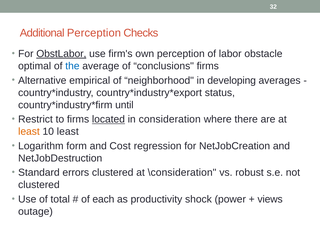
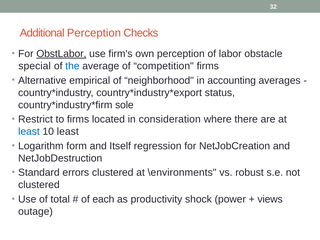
optimal: optimal -> special
conclusions: conclusions -> competition
developing: developing -> accounting
until: until -> sole
located underline: present -> none
least at (29, 132) colour: orange -> blue
Cost: Cost -> Itself
\consideration: \consideration -> \environments
